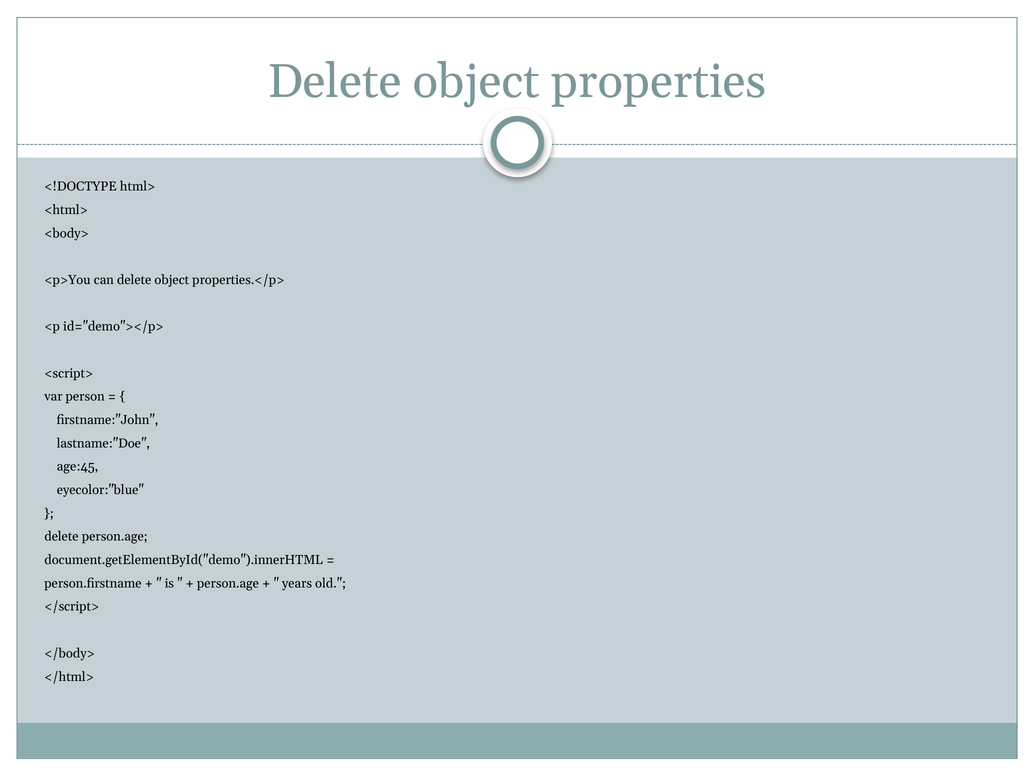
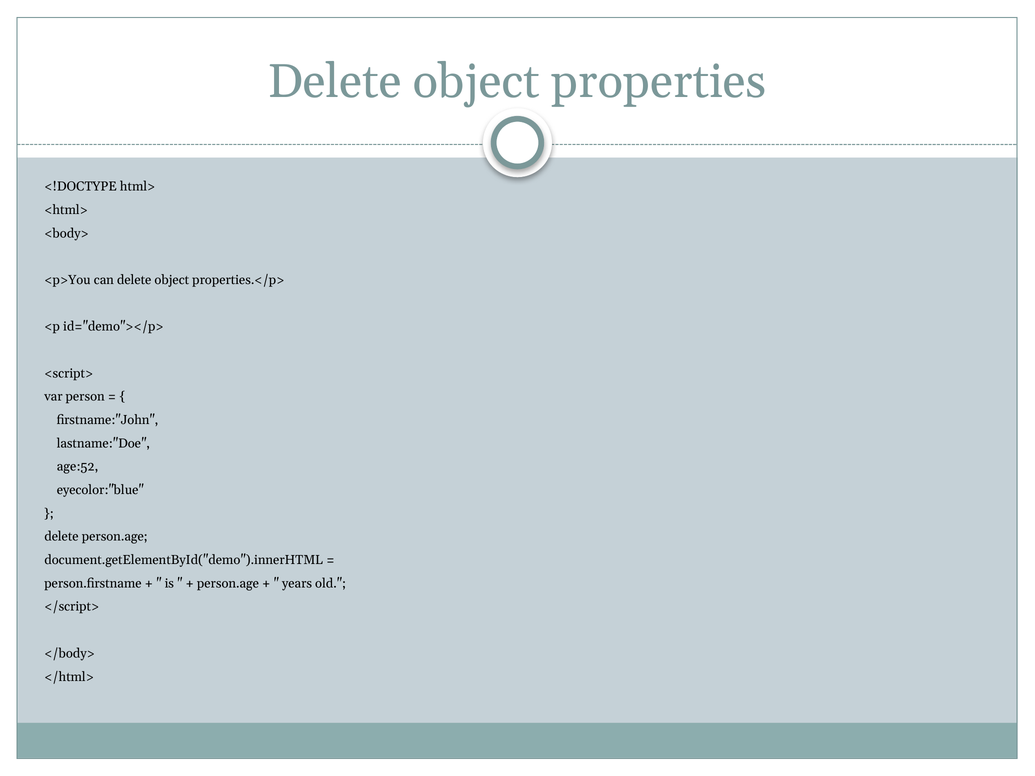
age:45: age:45 -> age:52
